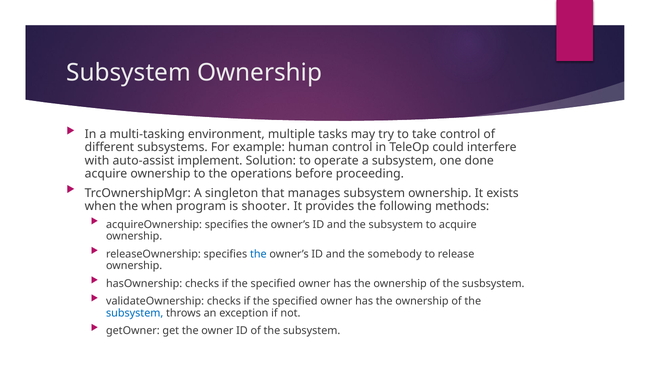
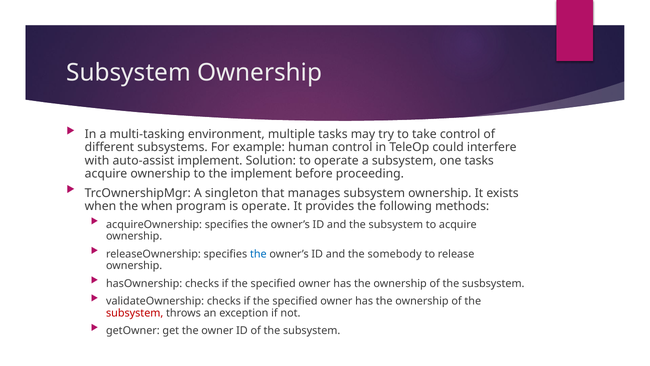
one done: done -> tasks
the operations: operations -> implement
is shooter: shooter -> operate
subsystem at (135, 313) colour: blue -> red
